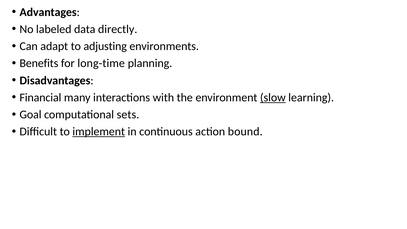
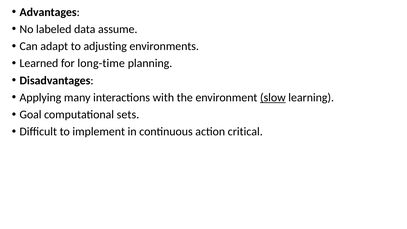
directly: directly -> assume
Benefits: Benefits -> Learned
Financial: Financial -> Applying
implement underline: present -> none
bound: bound -> critical
